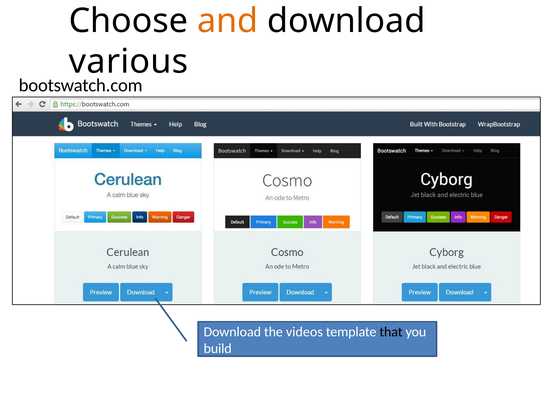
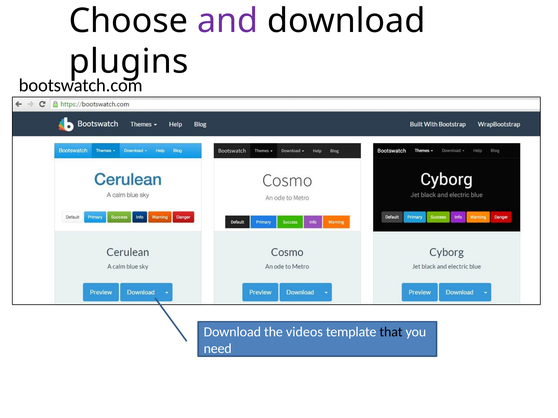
and colour: orange -> purple
various: various -> plugins
build: build -> need
